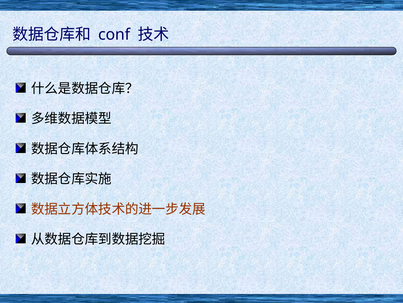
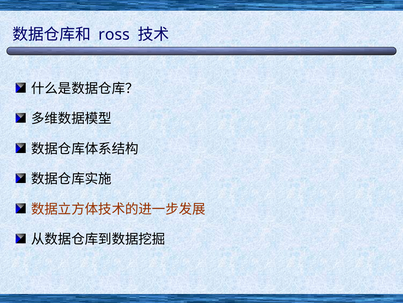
conf: conf -> ross
